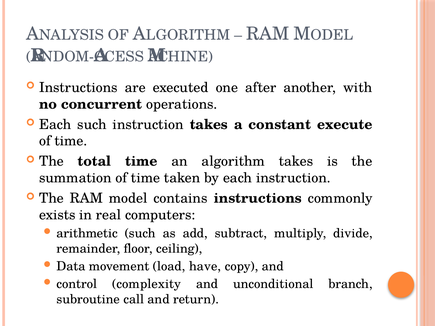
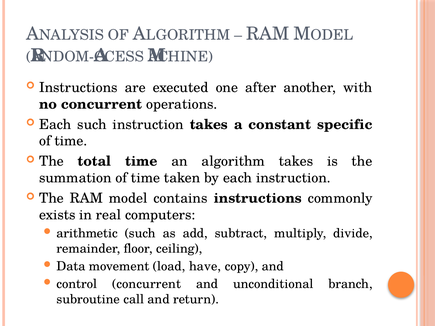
execute: execute -> specific
control complexity: complexity -> concurrent
